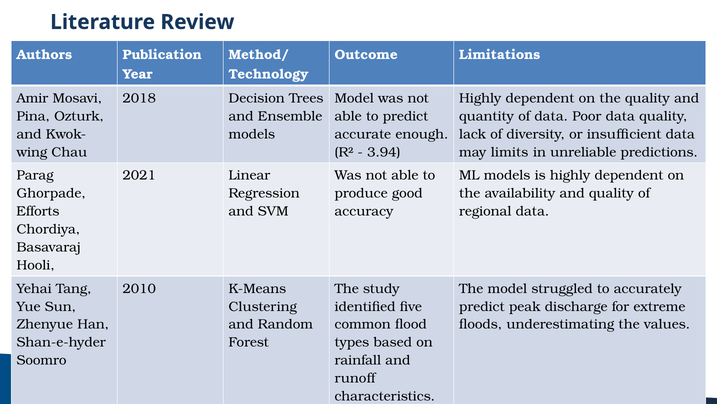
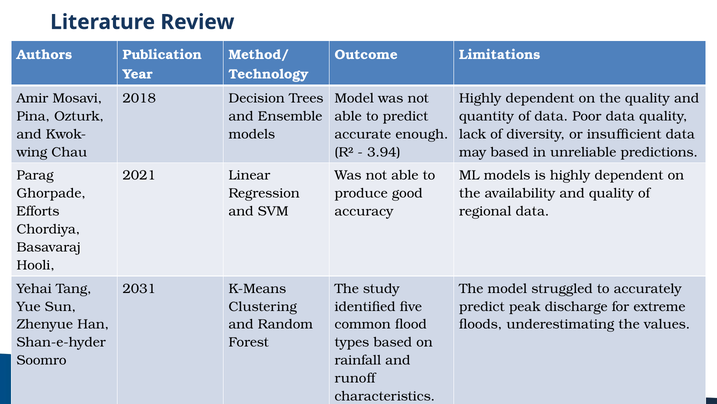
may limits: limits -> based
2010: 2010 -> 2031
